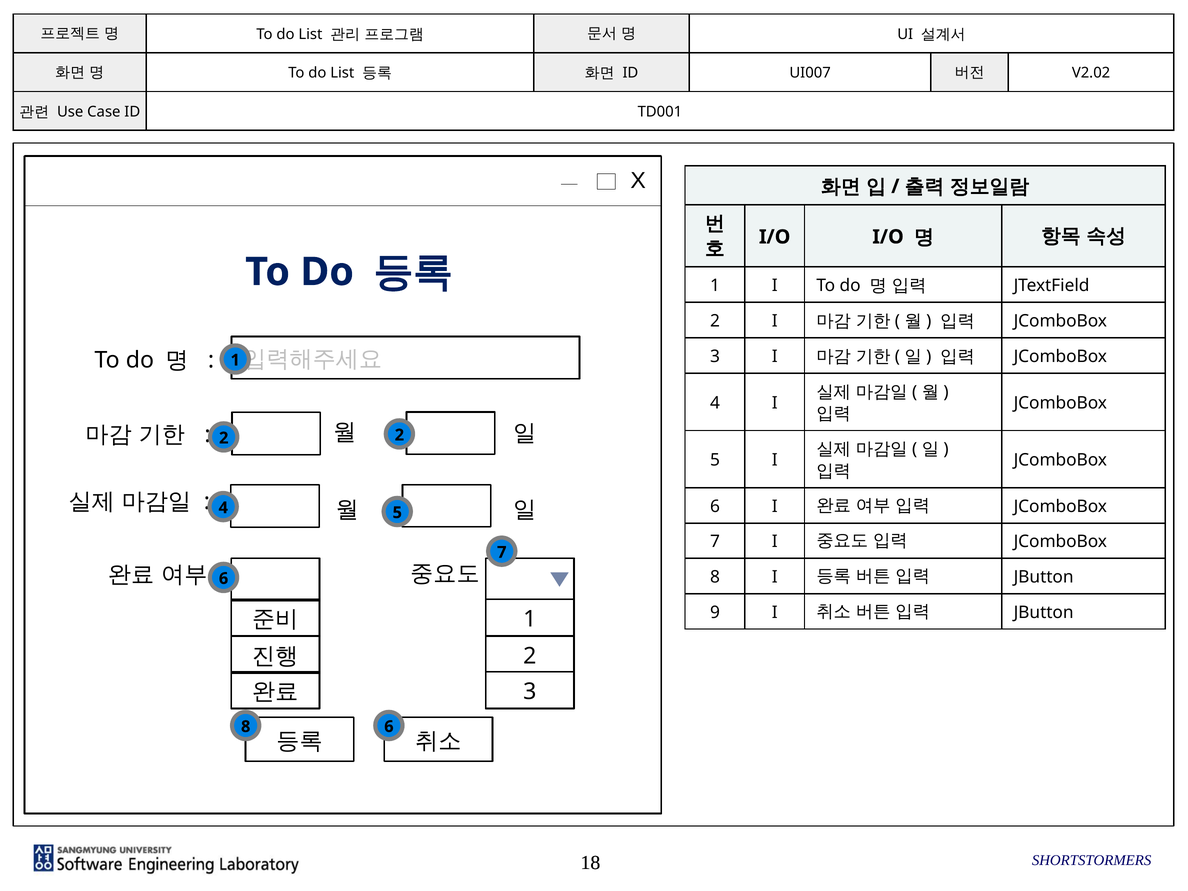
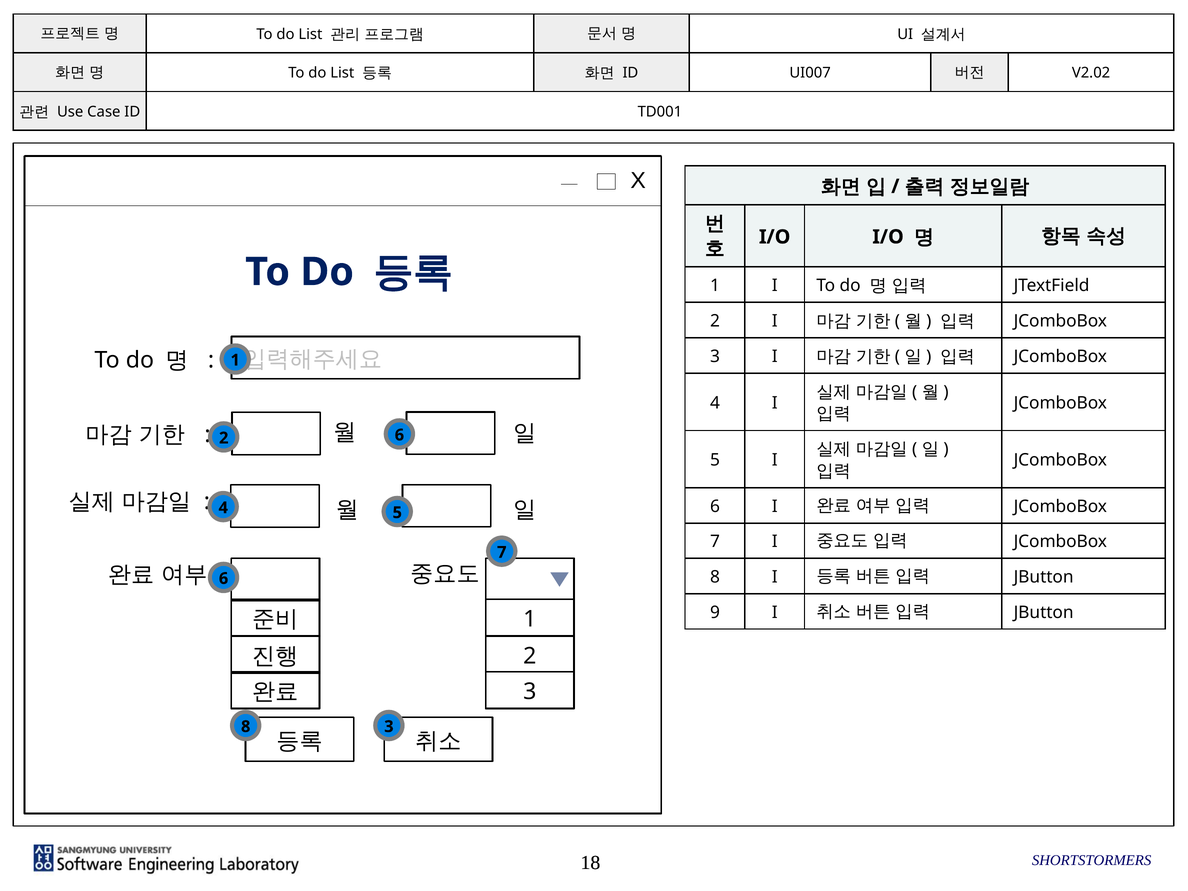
2 2: 2 -> 6
8 6: 6 -> 3
